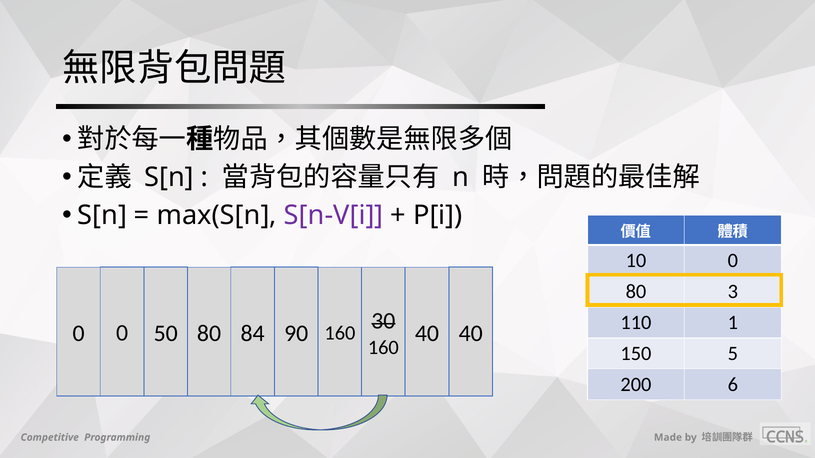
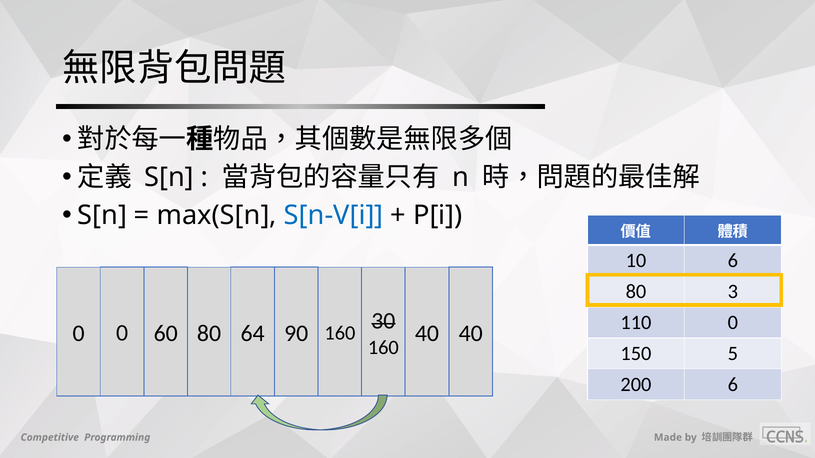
S[n-V[i colour: purple -> blue
10 0: 0 -> 6
110 1: 1 -> 0
50: 50 -> 60
84: 84 -> 64
